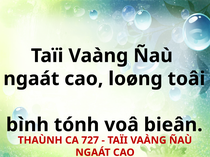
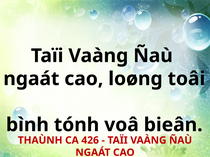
727: 727 -> 426
